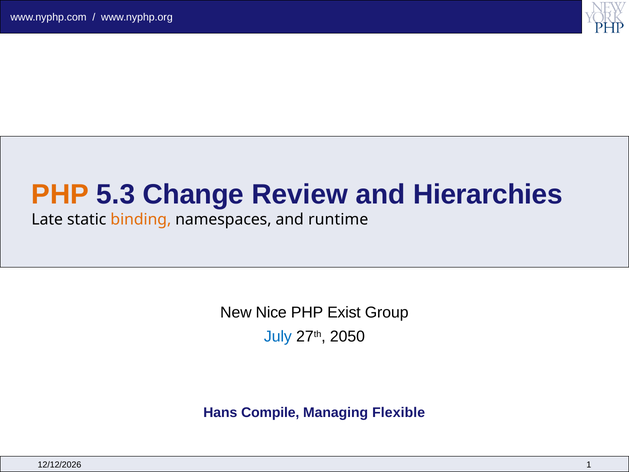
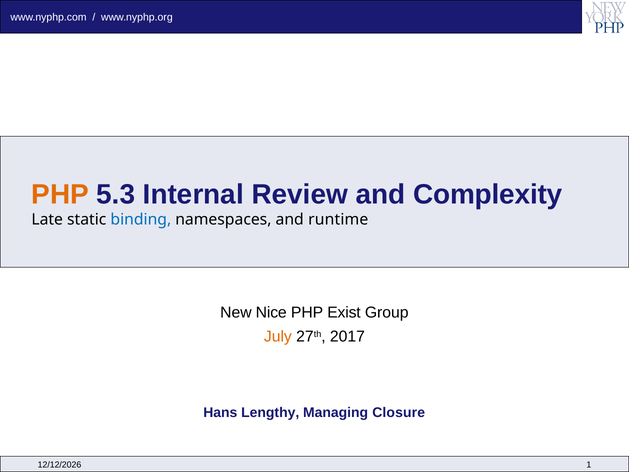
Change: Change -> Internal
Hierarchies: Hierarchies -> Complexity
binding colour: orange -> blue
July colour: blue -> orange
2050: 2050 -> 2017
Compile: Compile -> Lengthy
Flexible: Flexible -> Closure
